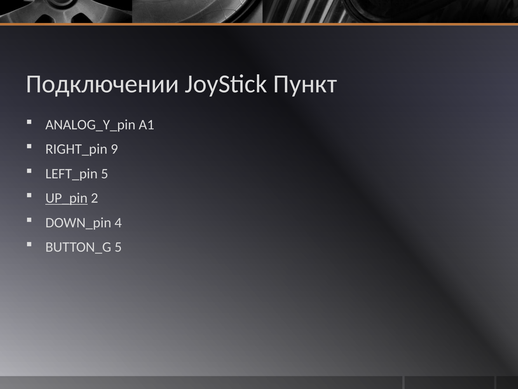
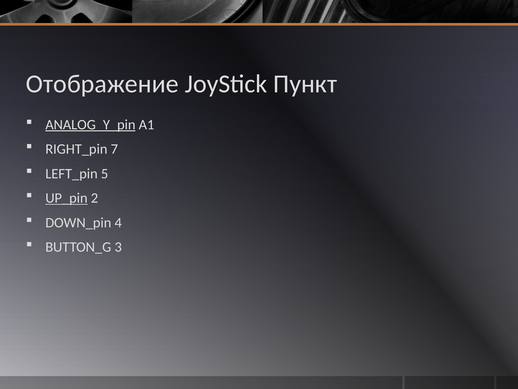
Подключении: Подключении -> Отображение
ANALOG_Y_pin underline: none -> present
9: 9 -> 7
BUTTON_G 5: 5 -> 3
